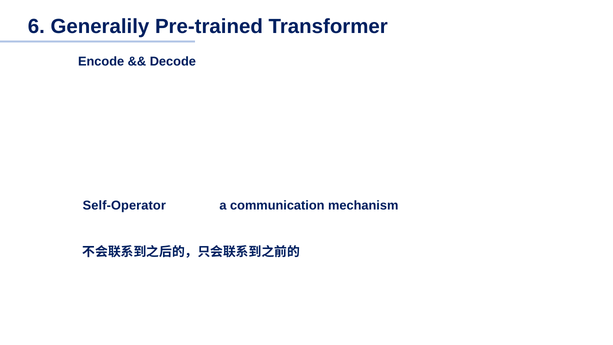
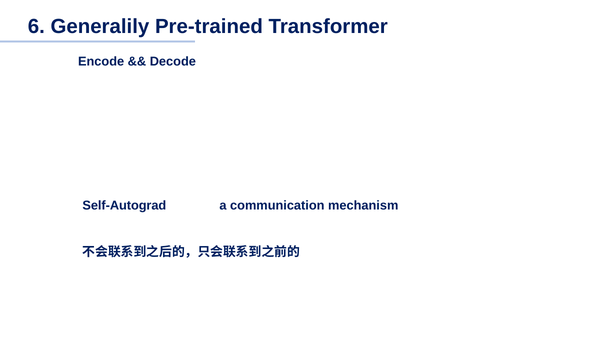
Self-Operator: Self-Operator -> Self-Autograd
